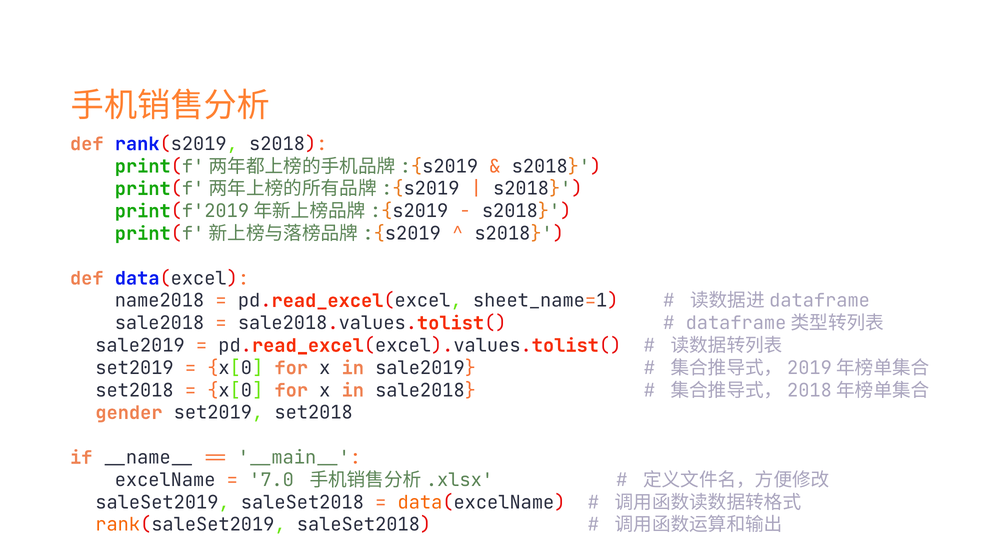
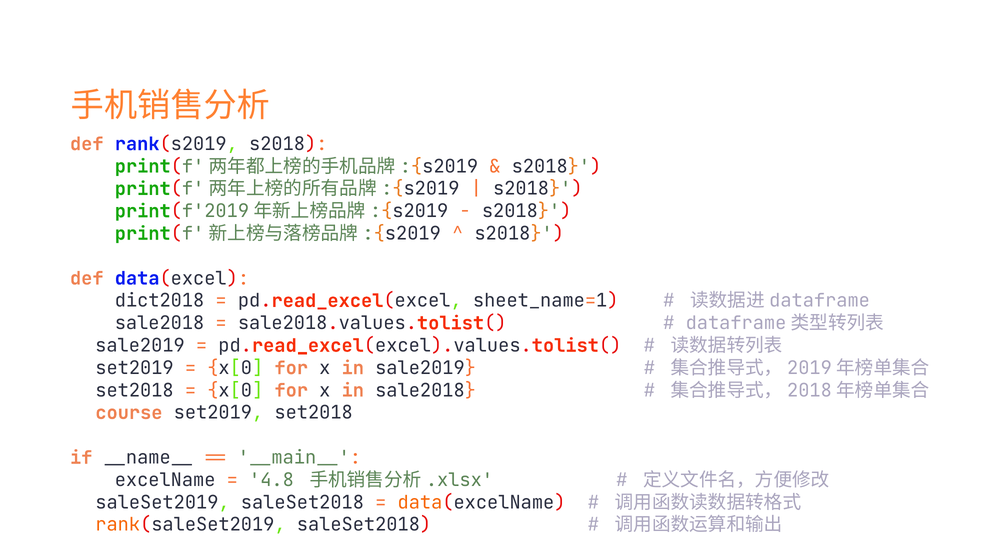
name2018: name2018 -> dict2018
gender: gender -> course
7.0: 7.0 -> 4.8
